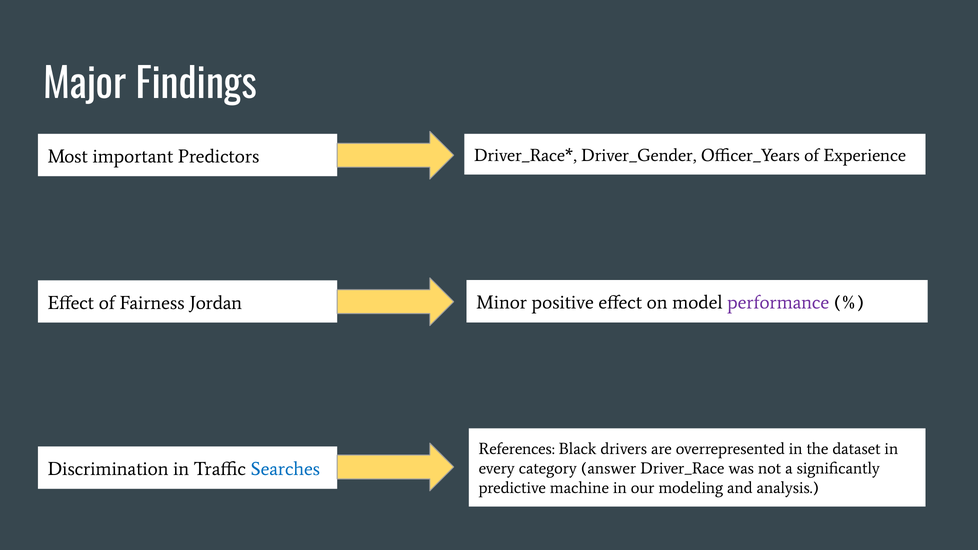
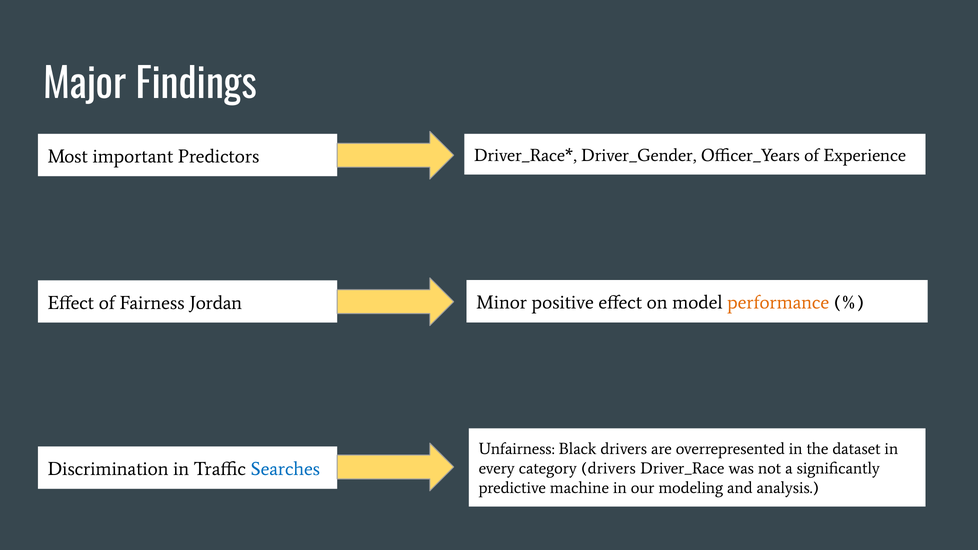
performance colour: purple -> orange
References: References -> Unfairness
category answer: answer -> drivers
